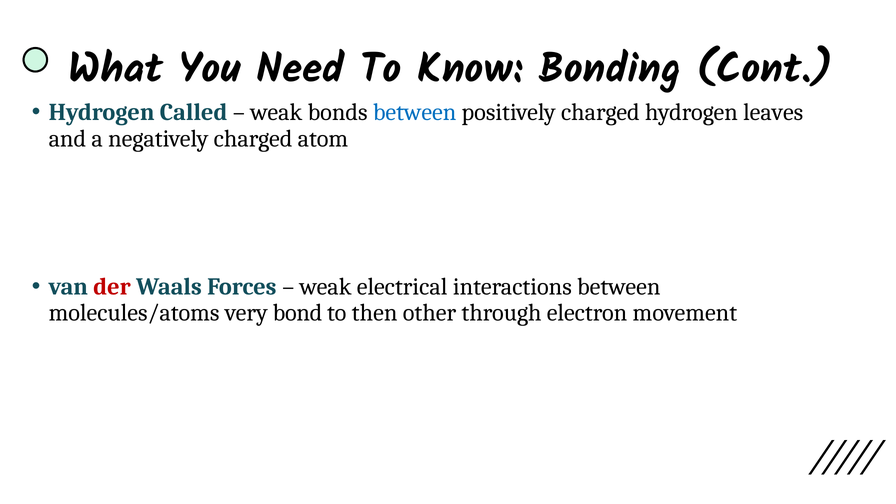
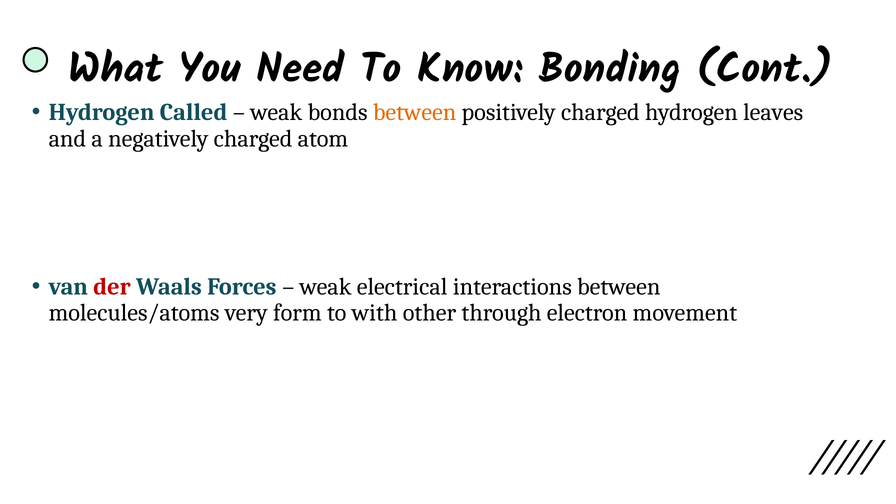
between at (415, 112) colour: blue -> orange
bond: bond -> form
then: then -> with
